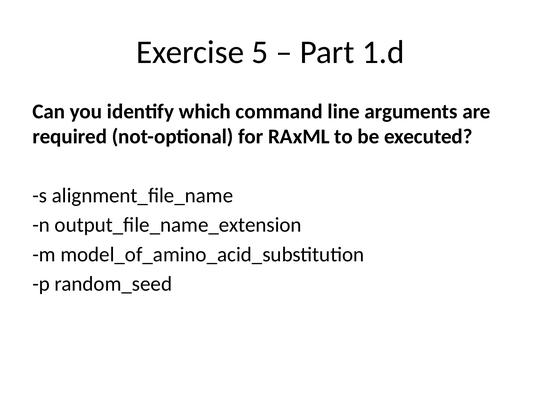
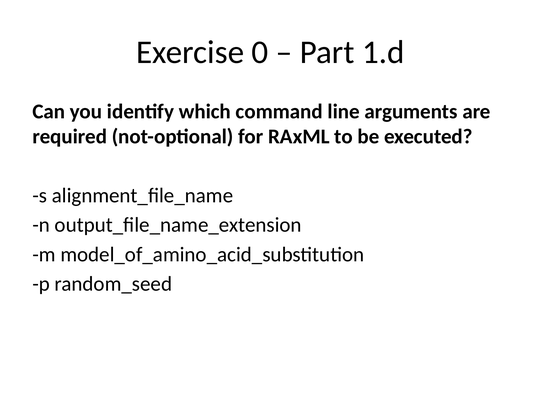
5: 5 -> 0
